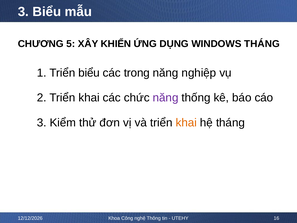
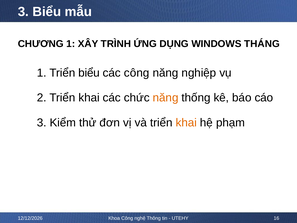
CHƯƠNG 5: 5 -> 1
KHIỂN: KHIỂN -> TRÌNH
các trong: trong -> công
năng at (166, 98) colour: purple -> orange
hệ tháng: tháng -> phạm
